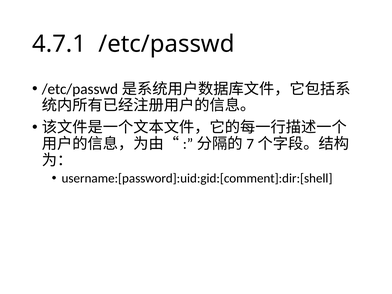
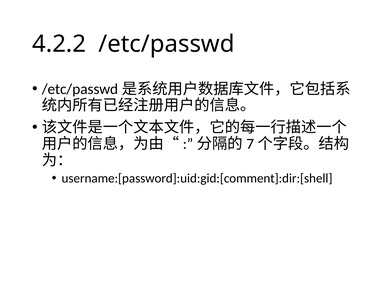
4.7.1: 4.7.1 -> 4.2.2
